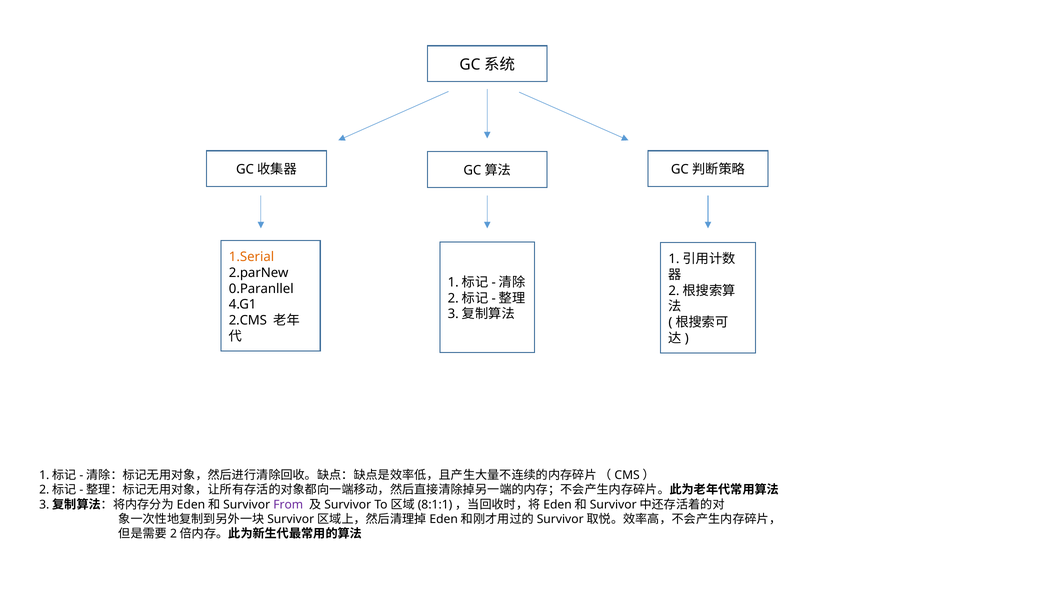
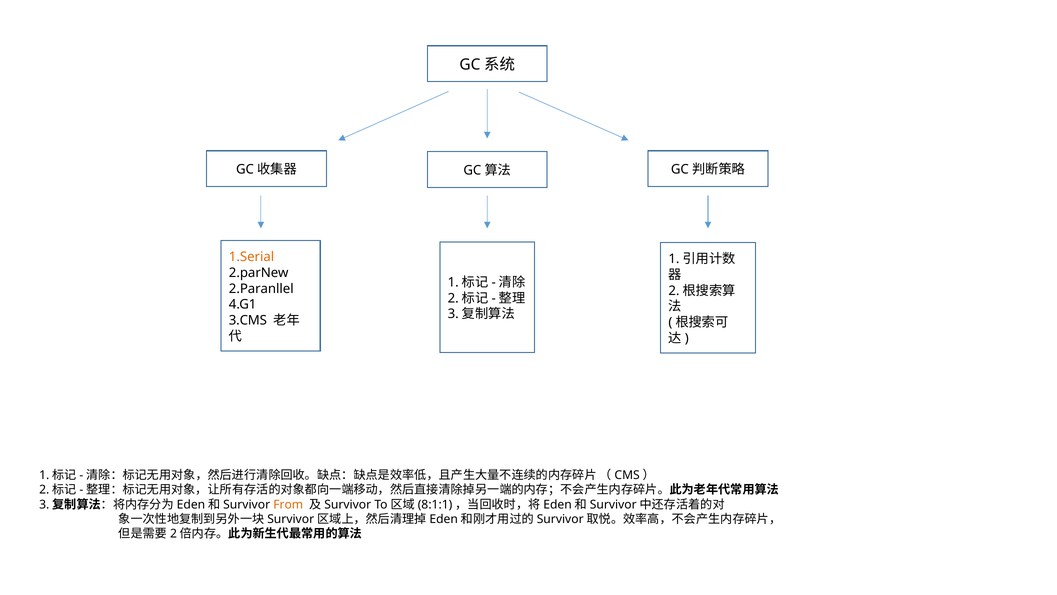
0.Paranllel: 0.Paranllel -> 2.Paranllel
2.CMS: 2.CMS -> 3.CMS
From colour: purple -> orange
